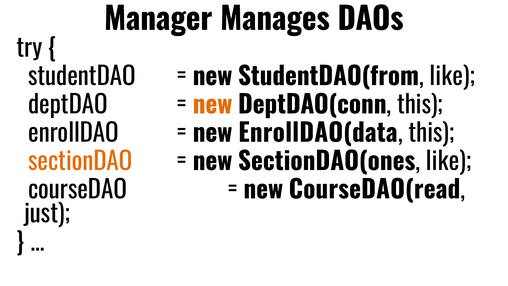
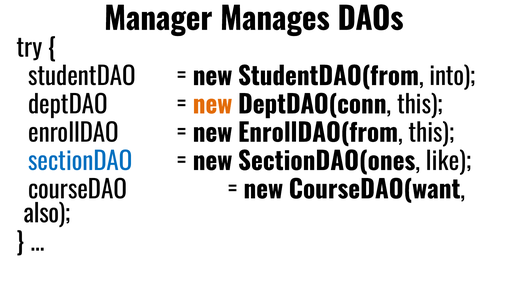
like at (452, 77): like -> into
EnrollDAO(data: EnrollDAO(data -> EnrollDAO(from
sectionDAO colour: orange -> blue
CourseDAO(read: CourseDAO(read -> CourseDAO(want
just: just -> also
